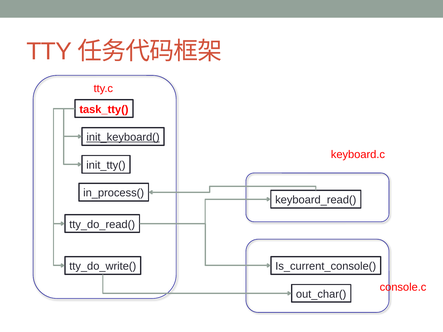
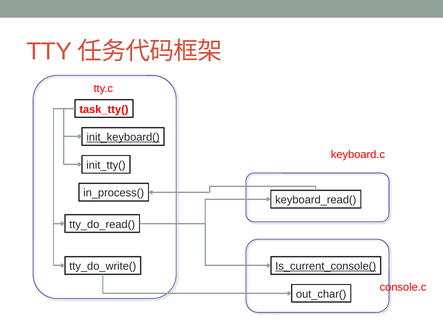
Is_current_console( underline: none -> present
